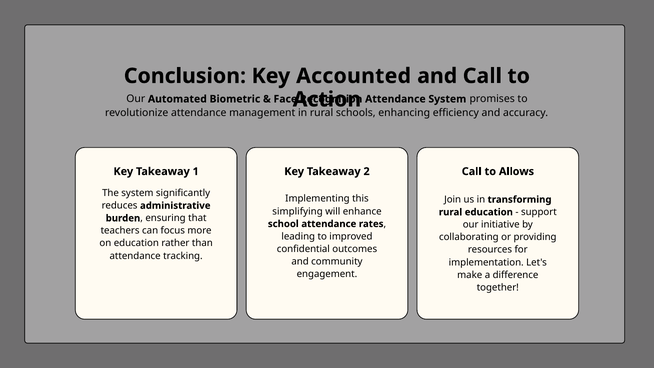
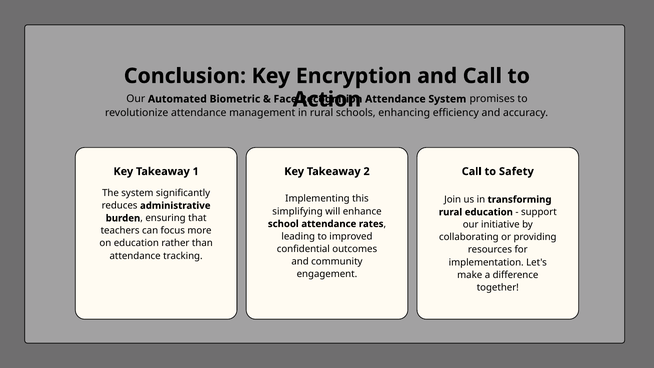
Accounted: Accounted -> Encryption
Allows: Allows -> Safety
